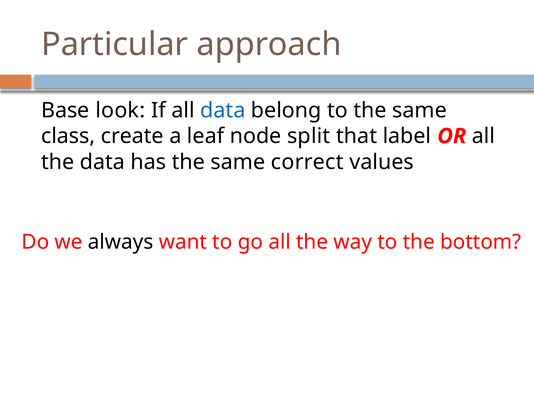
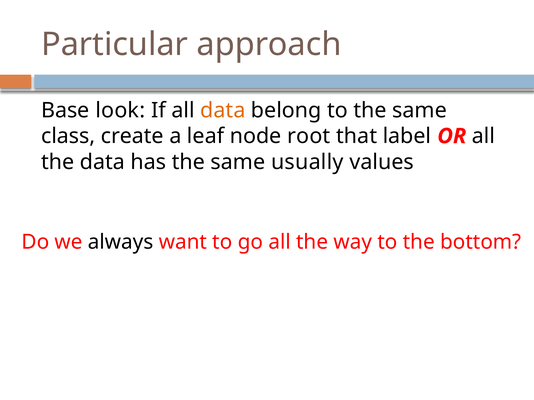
data at (223, 110) colour: blue -> orange
split: split -> root
correct: correct -> usually
